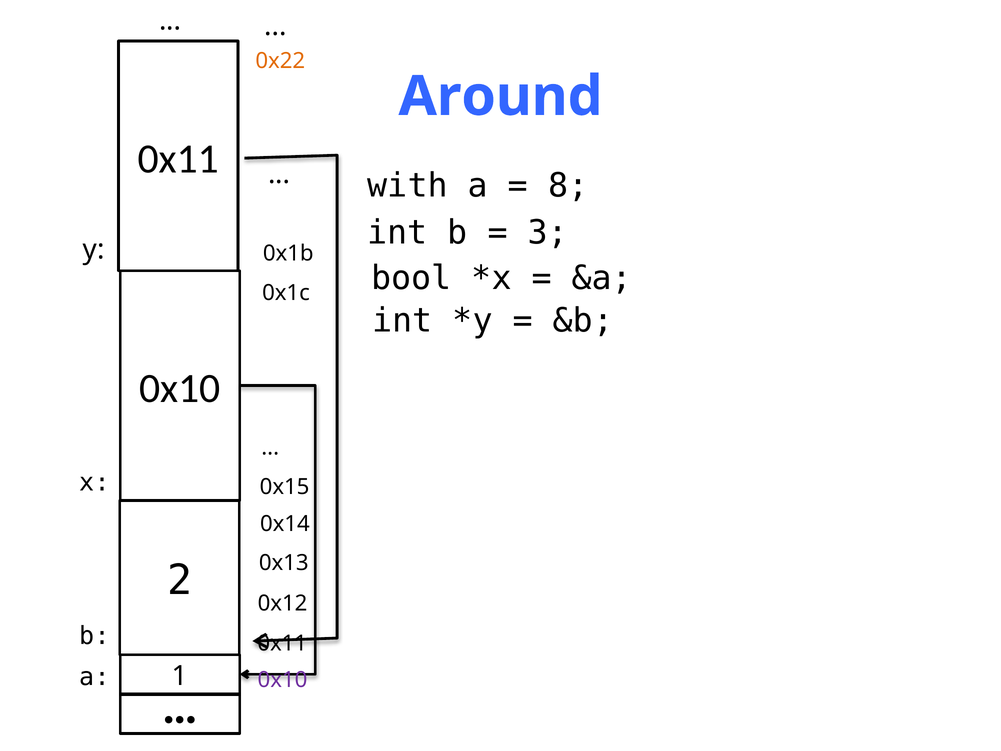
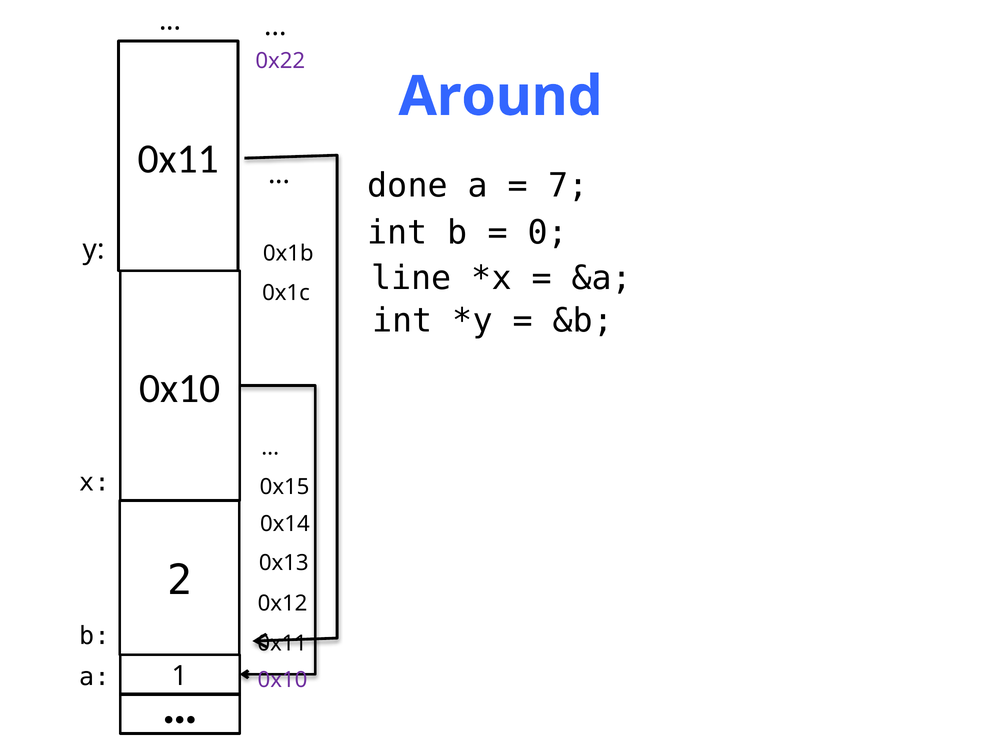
0x22 colour: orange -> purple
with: with -> done
8: 8 -> 7
3: 3 -> 0
bool: bool -> line
